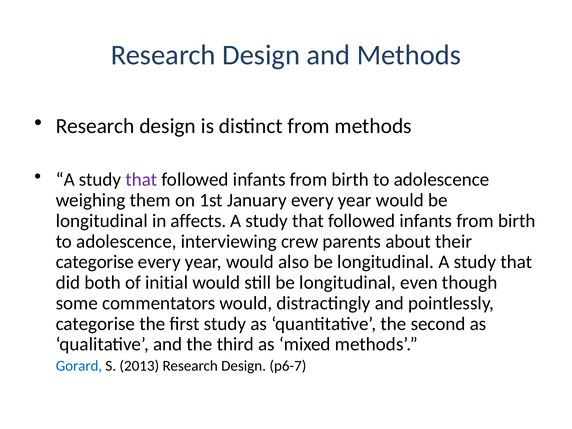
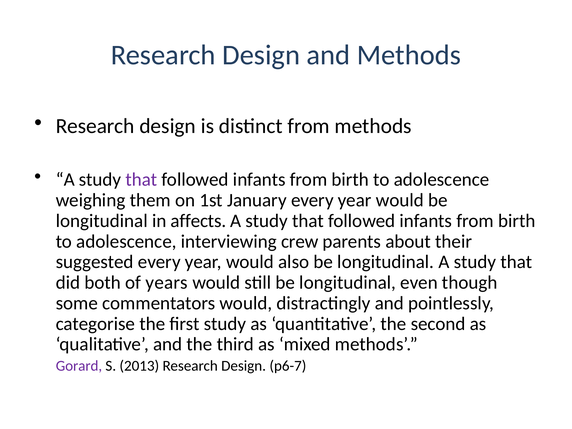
categorise at (95, 262): categorise -> suggested
initial: initial -> years
Gorard colour: blue -> purple
